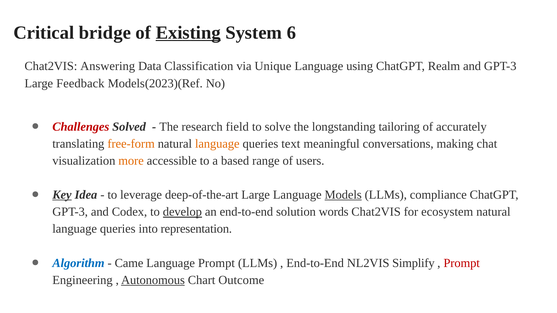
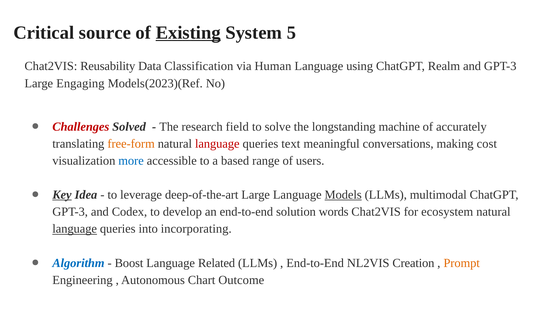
bridge: bridge -> source
6: 6 -> 5
Answering: Answering -> Reusability
Unique: Unique -> Human
Feedback: Feedback -> Engaging
tailoring: tailoring -> machine
language at (217, 144) colour: orange -> red
chat: chat -> cost
more colour: orange -> blue
compliance: compliance -> multimodal
develop underline: present -> none
language at (75, 229) underline: none -> present
representation: representation -> incorporating
Came: Came -> Boost
Language Prompt: Prompt -> Related
Simplify: Simplify -> Creation
Prompt at (462, 263) colour: red -> orange
Autonomous underline: present -> none
